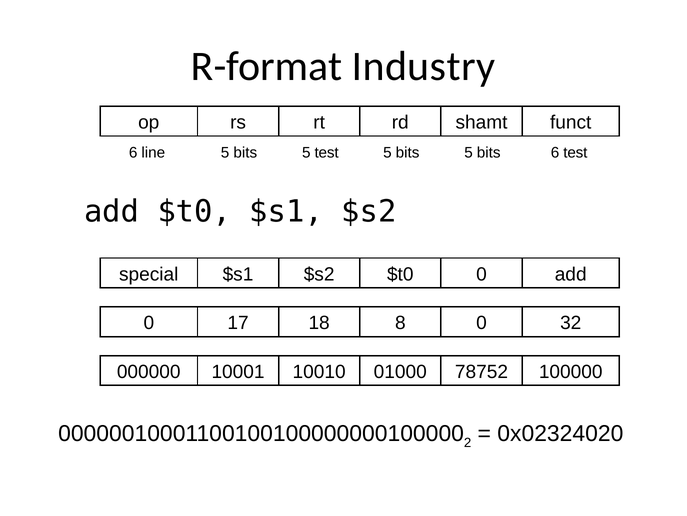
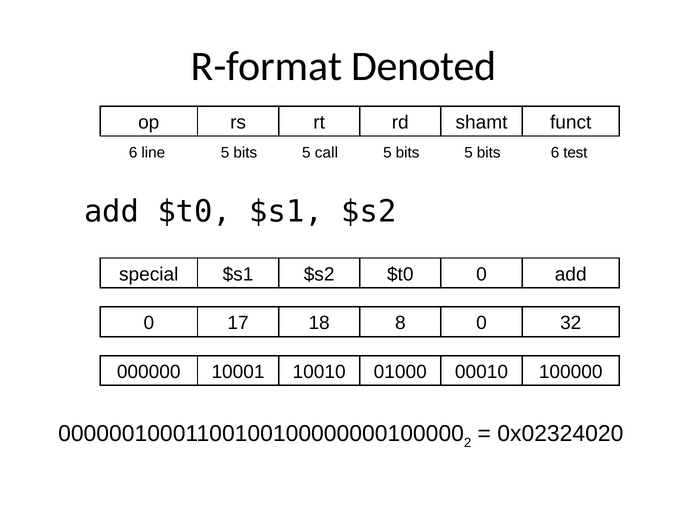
Industry: Industry -> Denoted
5 test: test -> call
78752: 78752 -> 00010
